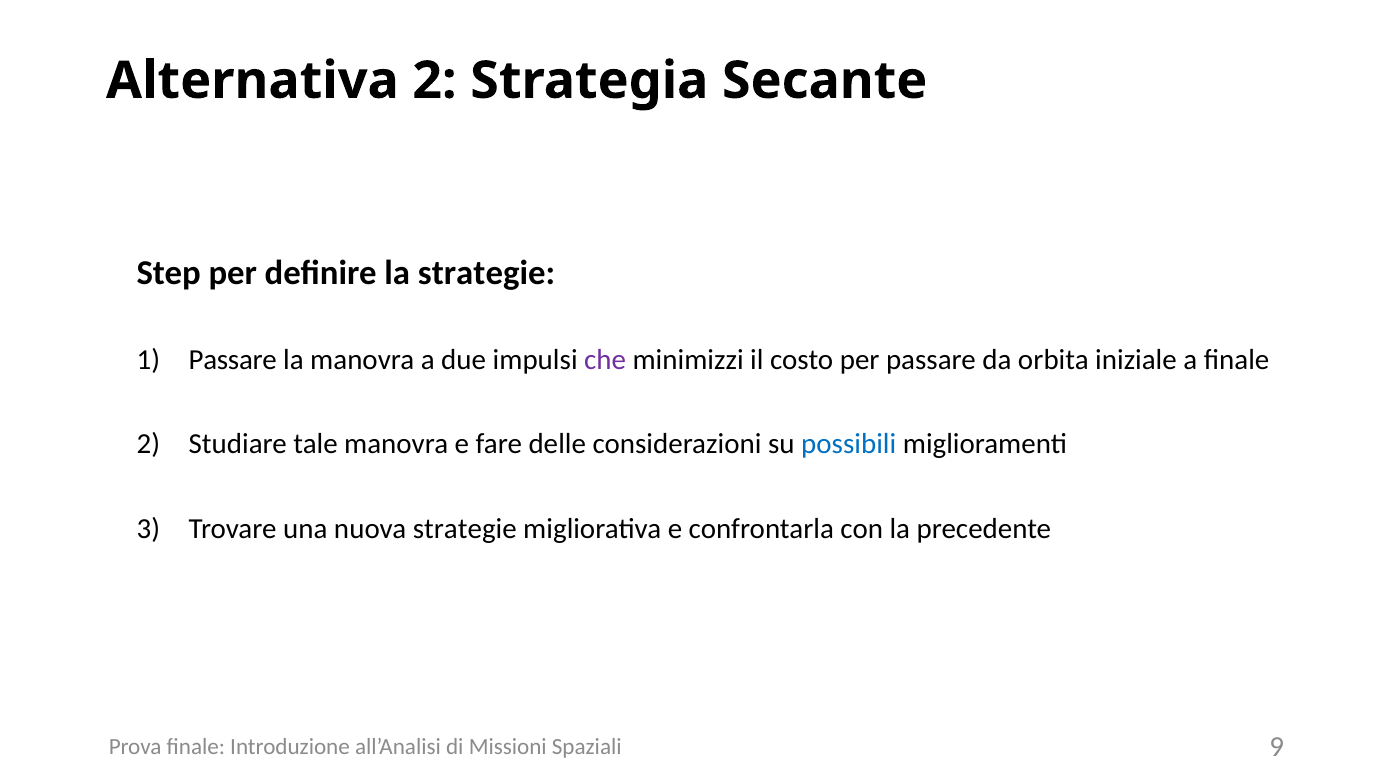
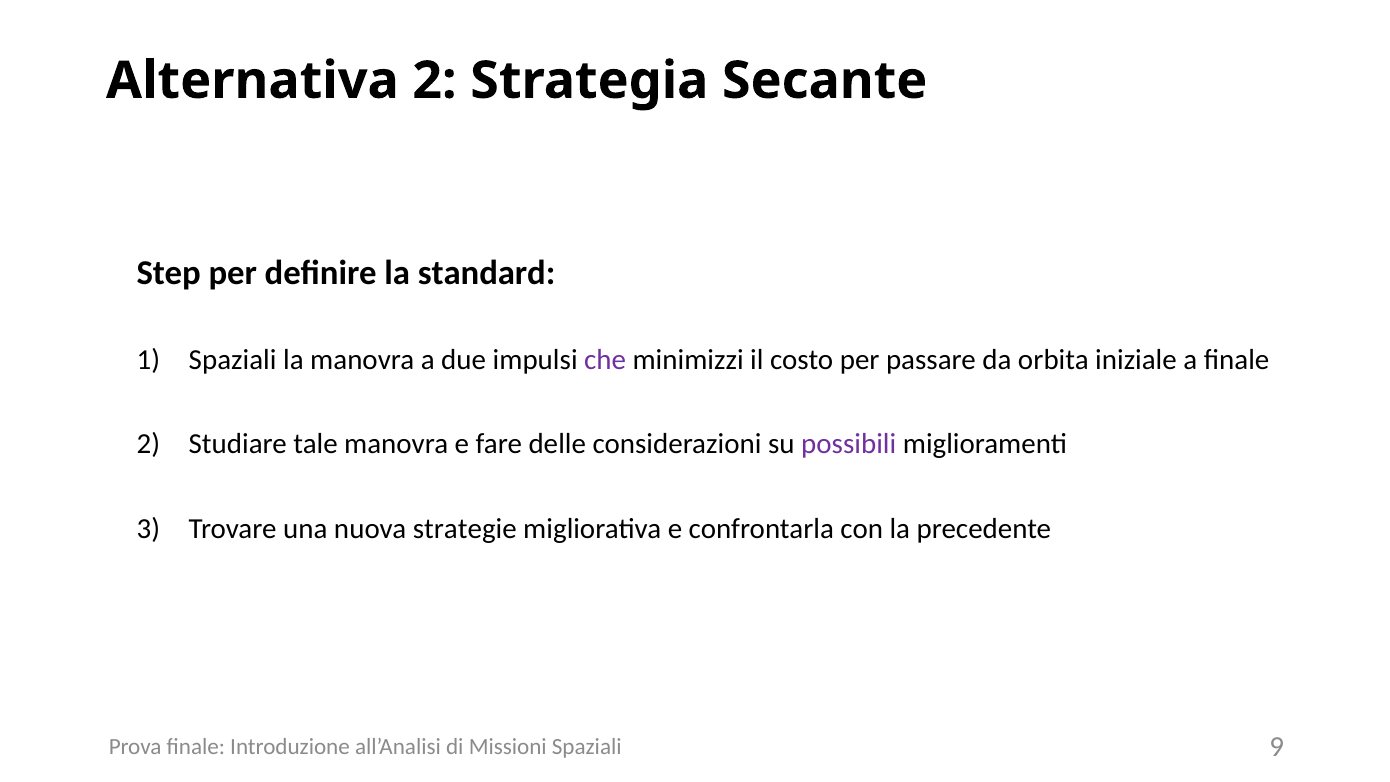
la strategie: strategie -> standard
Passare at (233, 360): Passare -> Spaziali
possibili colour: blue -> purple
